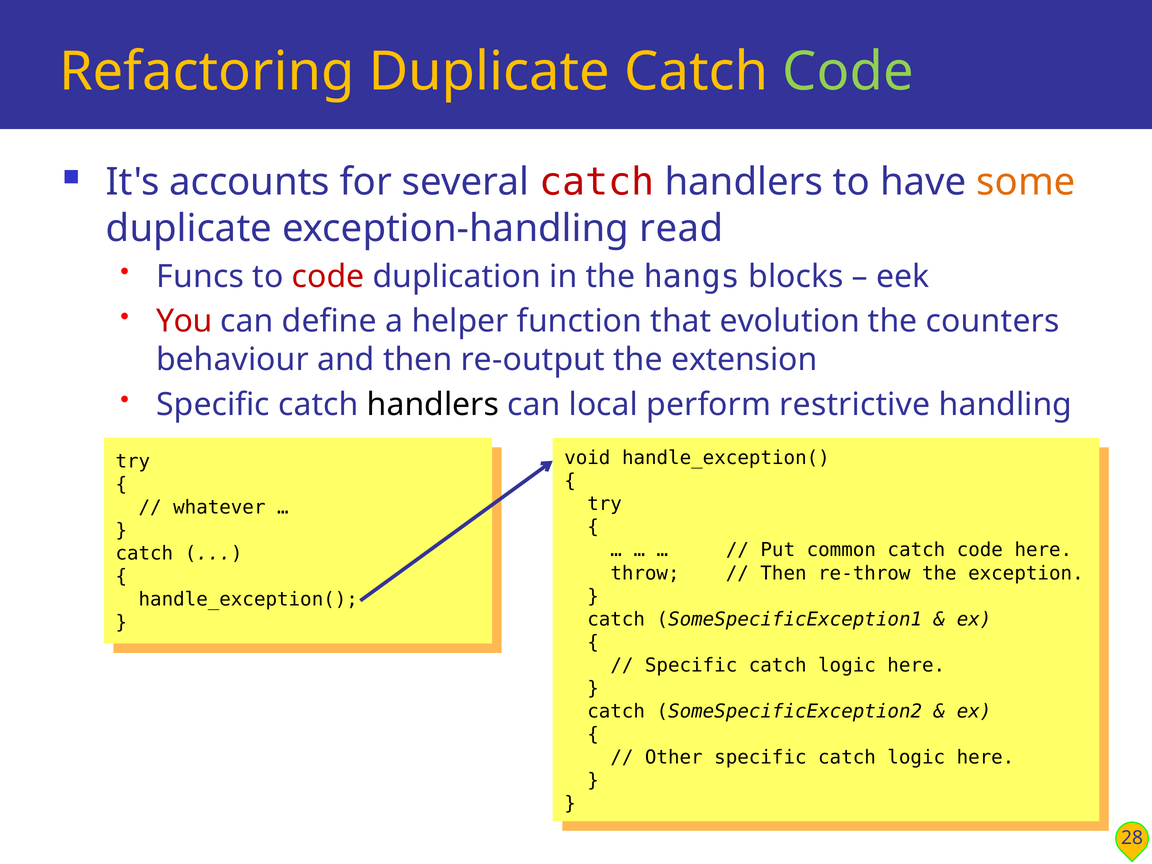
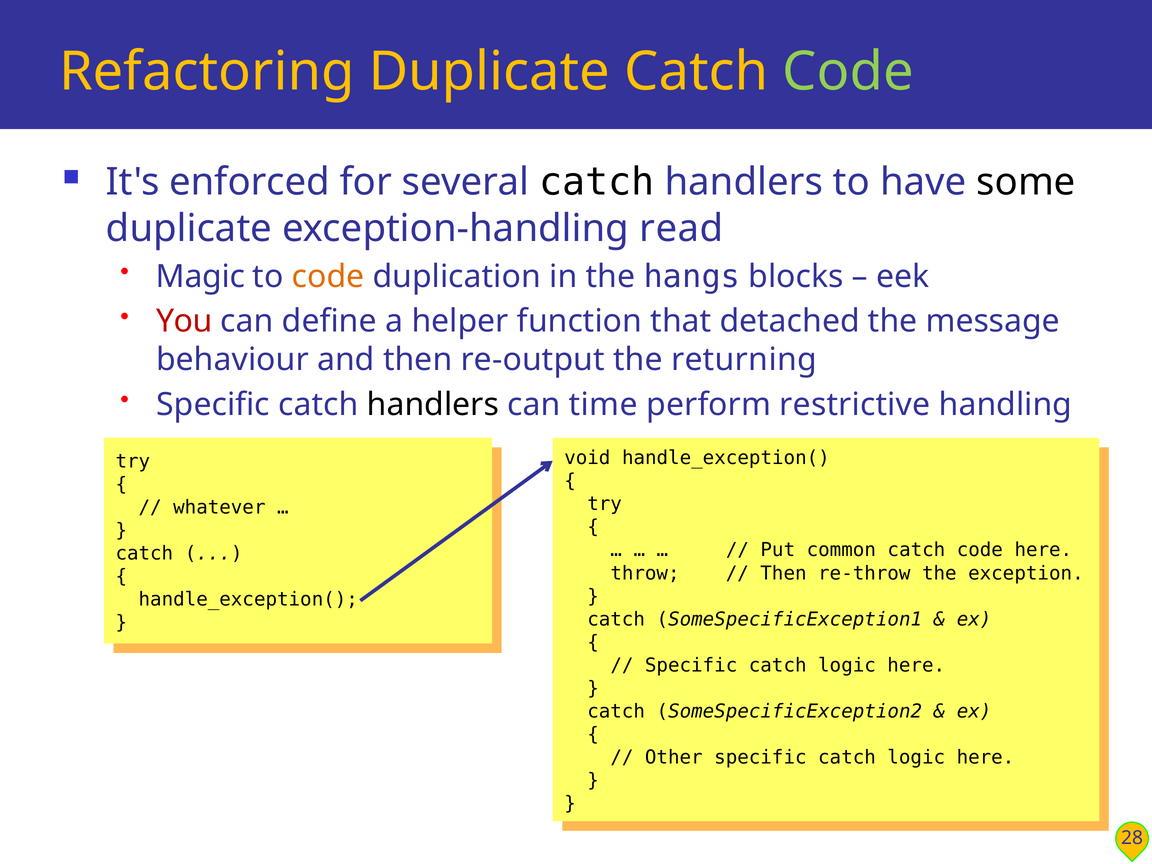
accounts: accounts -> enforced
catch at (597, 182) colour: red -> black
some colour: orange -> black
Funcs: Funcs -> Magic
code at (328, 277) colour: red -> orange
evolution: evolution -> detached
counters: counters -> message
extension: extension -> returning
local: local -> time
